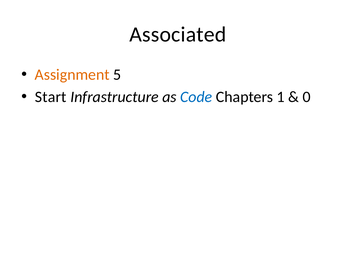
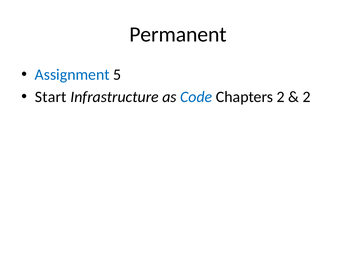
Associated: Associated -> Permanent
Assignment colour: orange -> blue
Chapters 1: 1 -> 2
0 at (307, 97): 0 -> 2
